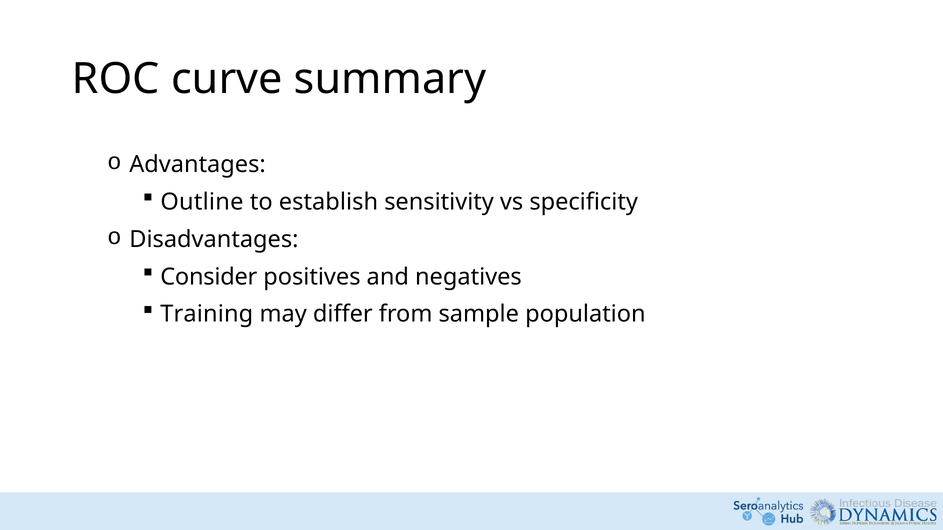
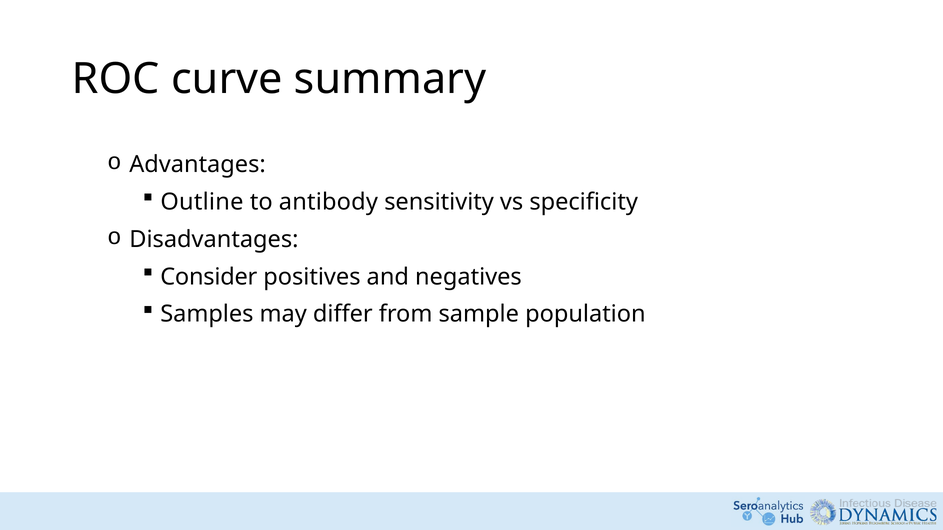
establish: establish -> antibody
Training: Training -> Samples
